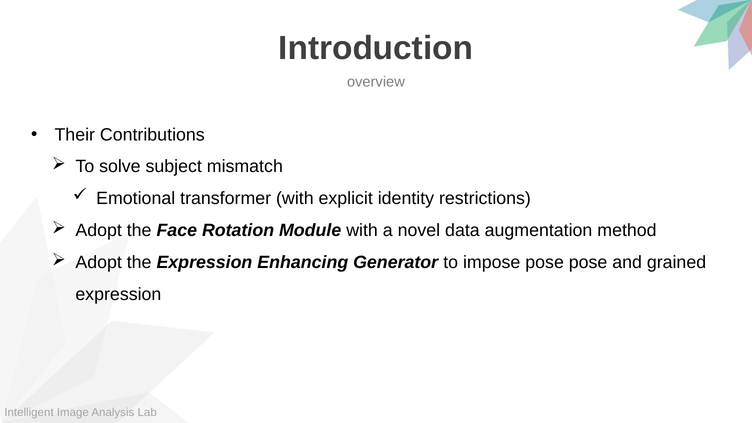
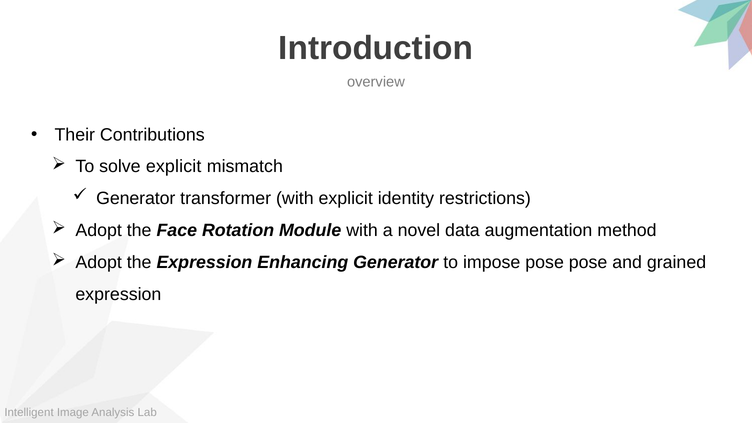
solve subject: subject -> explicit
Emotional at (136, 199): Emotional -> Generator
